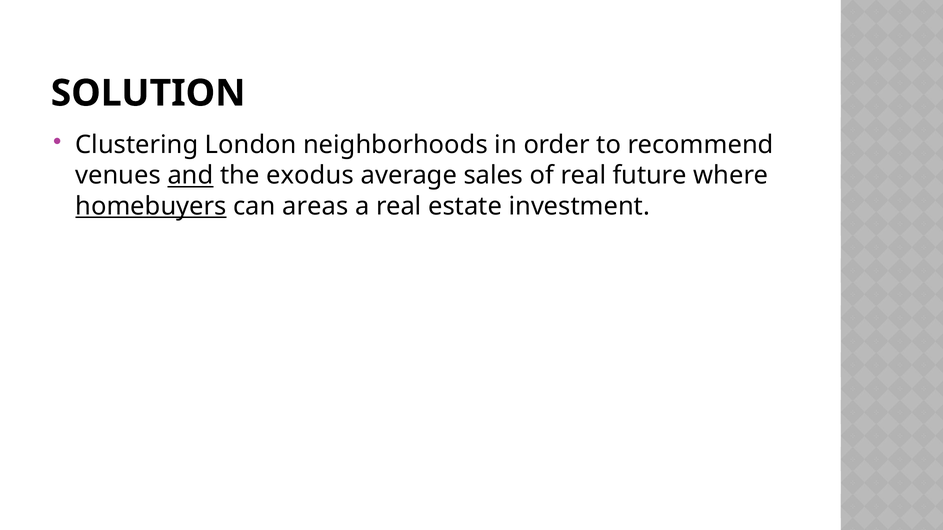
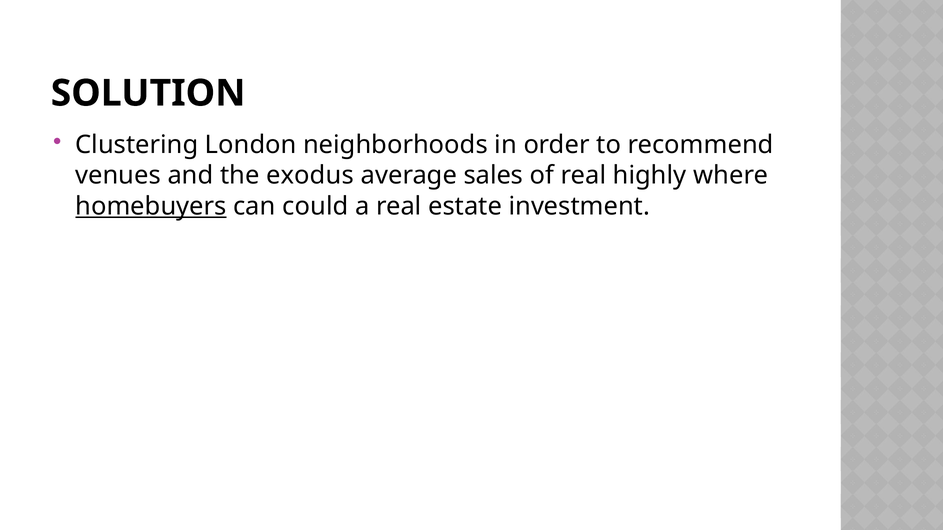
and underline: present -> none
future: future -> highly
areas: areas -> could
